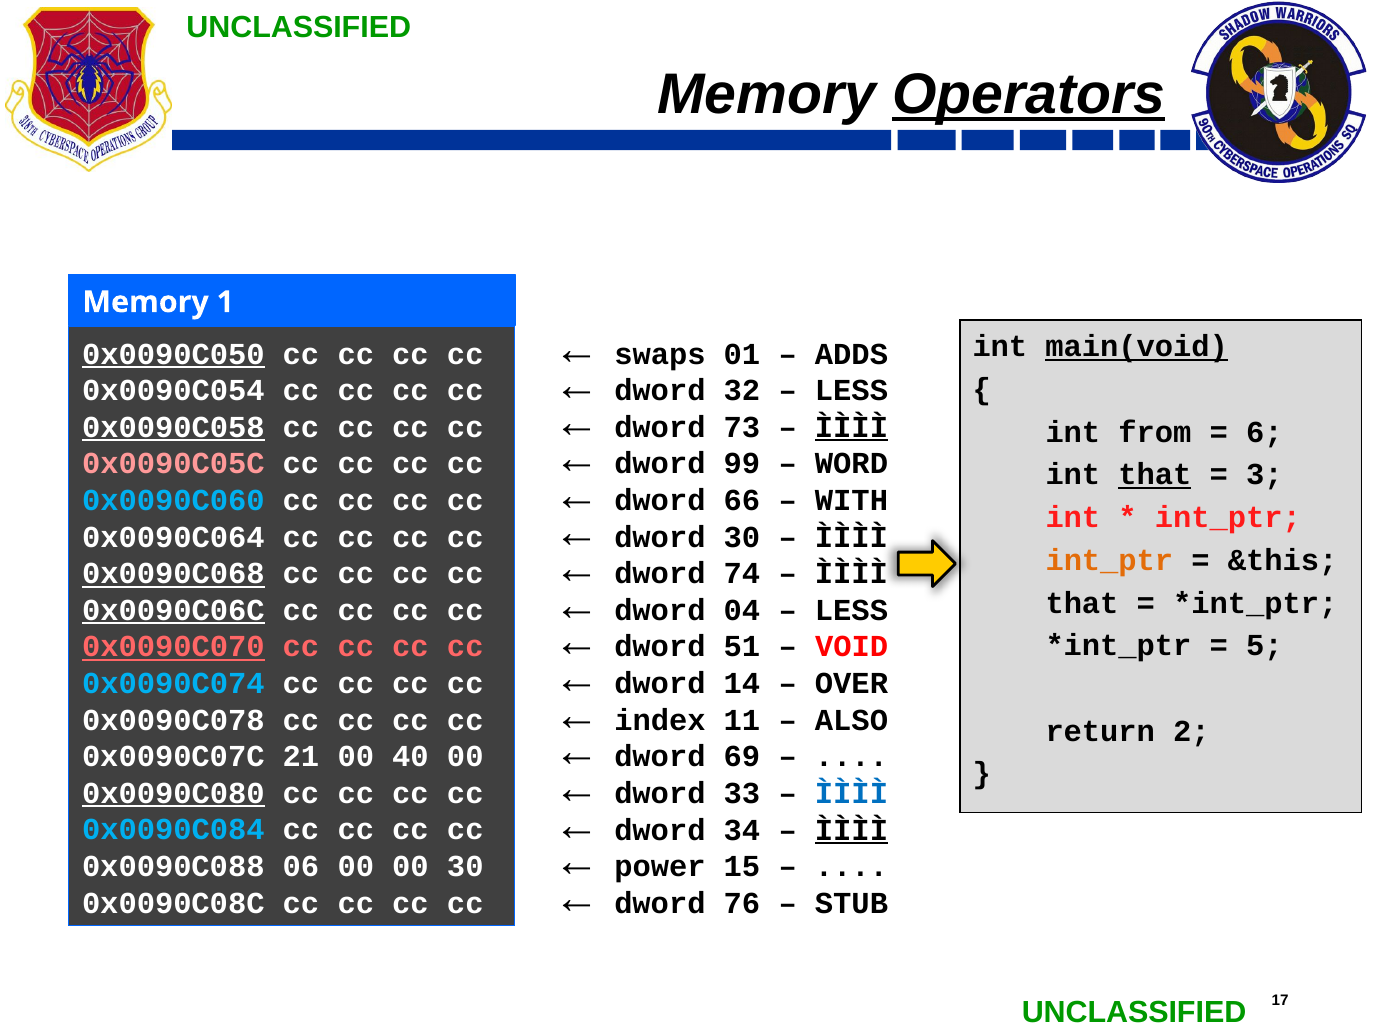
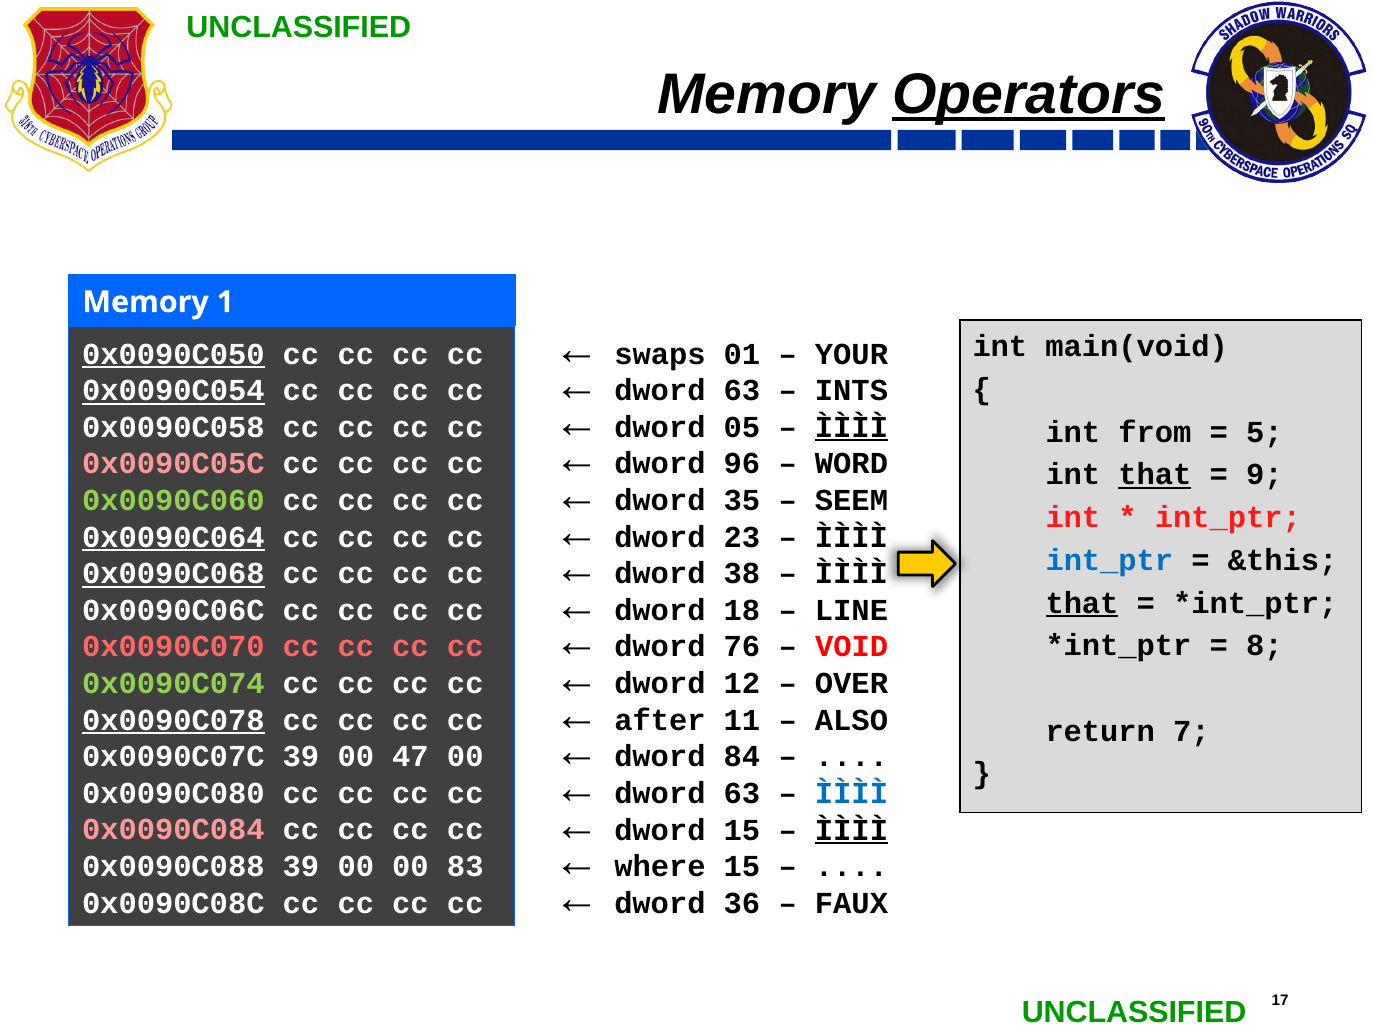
ADDS: ADDS -> YOUR
main(void underline: present -> none
32 at (742, 391): 32 -> 63
LESS at (851, 391): LESS -> INTS
0x0090C054 underline: none -> present
73: 73 -> 05
0x0090C058 underline: present -> none
6: 6 -> 5
99: 99 -> 96
3: 3 -> 9
66: 66 -> 35
WITH: WITH -> SEEM
0x0090C060 colour: light blue -> light green
dword 30: 30 -> 23
0x0090C064 underline: none -> present
int_ptr at (1109, 560) colour: orange -> blue
74: 74 -> 38
04: 04 -> 18
LESS at (851, 610): LESS -> LINE
that at (1082, 603) underline: none -> present
0x0090C06C underline: present -> none
51: 51 -> 76
5: 5 -> 8
0x0090C070 underline: present -> none
14: 14 -> 12
0x0090C074 colour: light blue -> light green
index: index -> after
0x0090C078 underline: none -> present
2: 2 -> 7
69: 69 -> 84
0x0090C07C 21: 21 -> 39
40: 40 -> 47
33 at (742, 793): 33 -> 63
0x0090C080 underline: present -> none
dword 34: 34 -> 15
0x0090C084 colour: light blue -> pink
power: power -> where
0x0090C088 06: 06 -> 39
00 30: 30 -> 83
76: 76 -> 36
STUB: STUB -> FAUX
